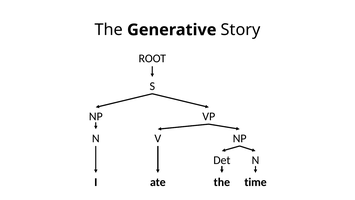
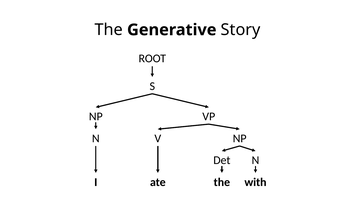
time: time -> with
